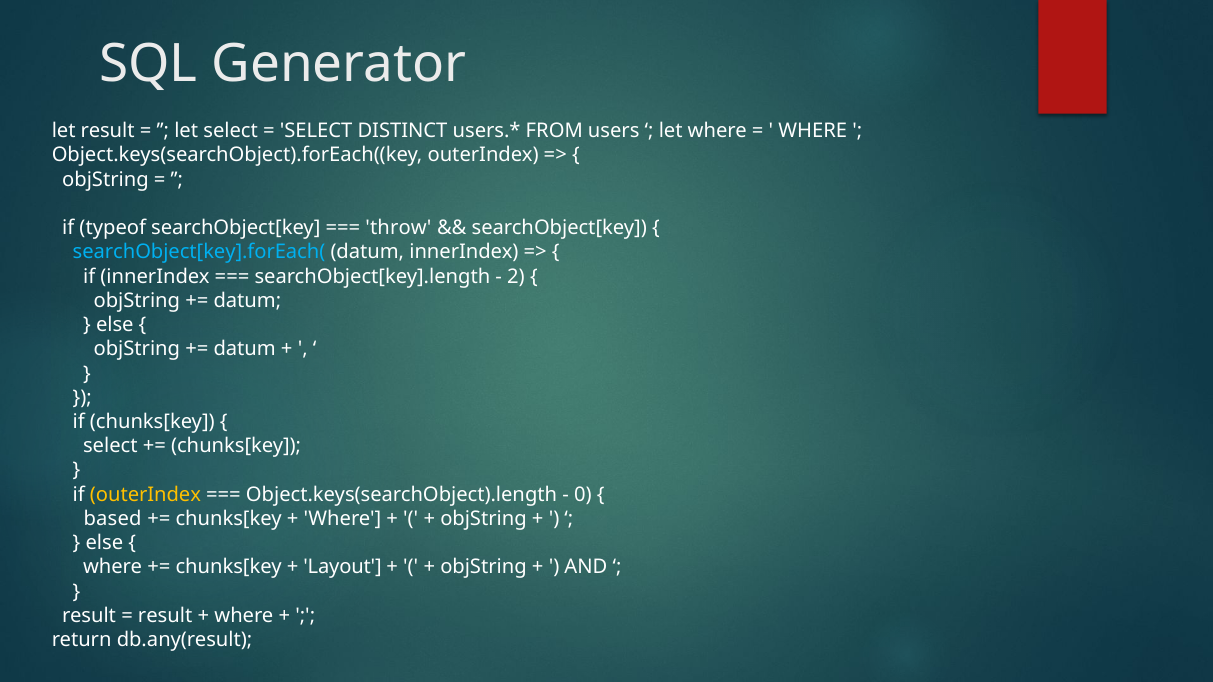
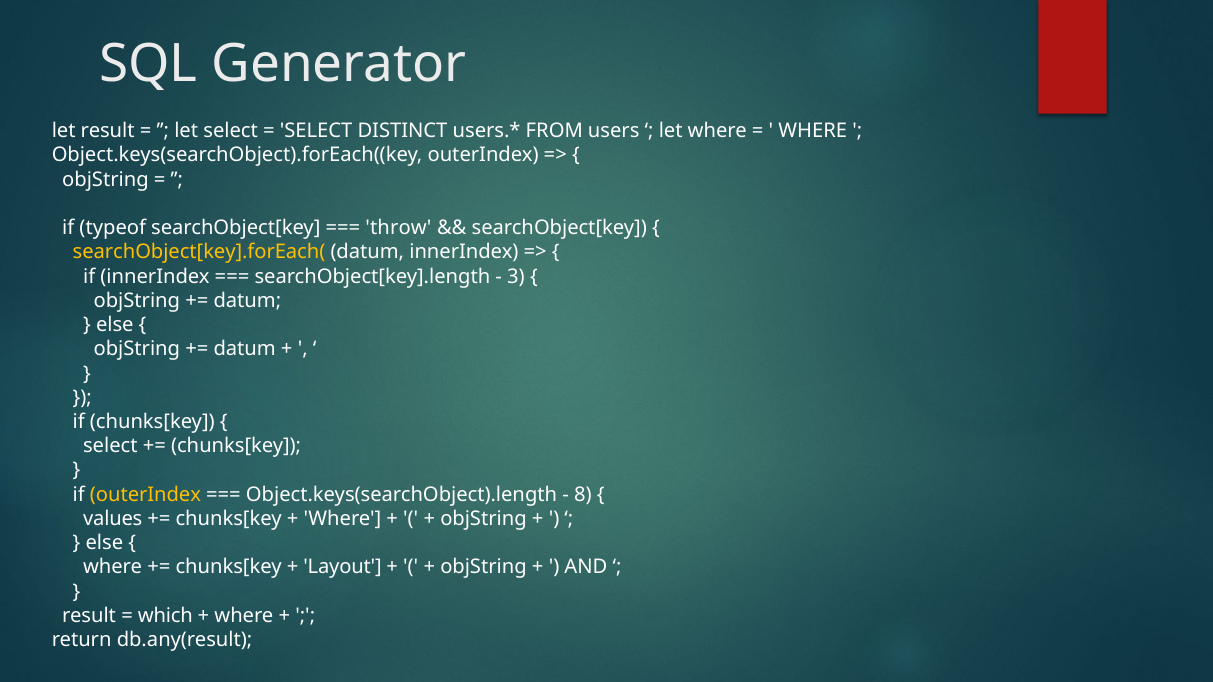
searchObject[key].forEach( colour: light blue -> yellow
2: 2 -> 3
0: 0 -> 8
based: based -> values
result at (165, 616): result -> which
